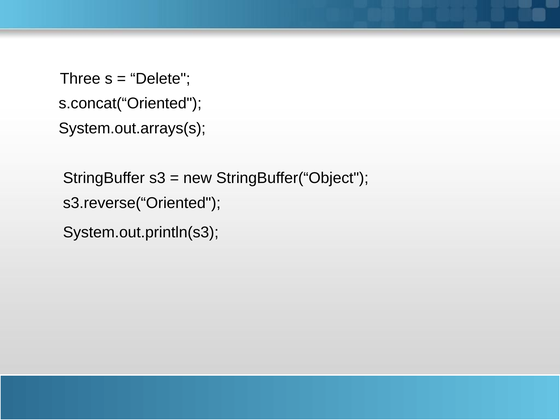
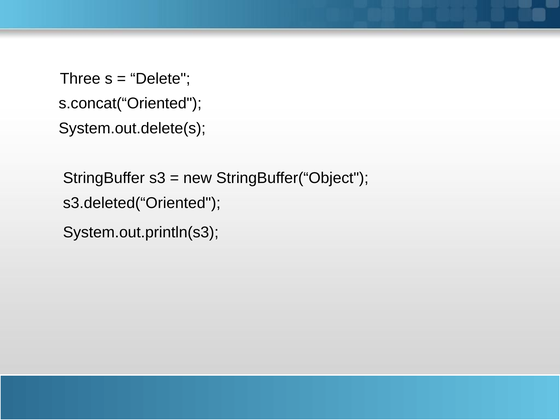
System.out.arrays(s: System.out.arrays(s -> System.out.delete(s
s3.reverse(“Oriented: s3.reverse(“Oriented -> s3.deleted(“Oriented
